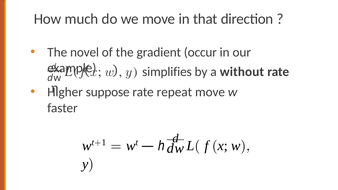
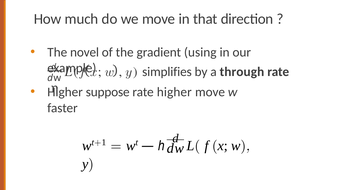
occur: occur -> using
without: without -> through
rate repeat: repeat -> higher
